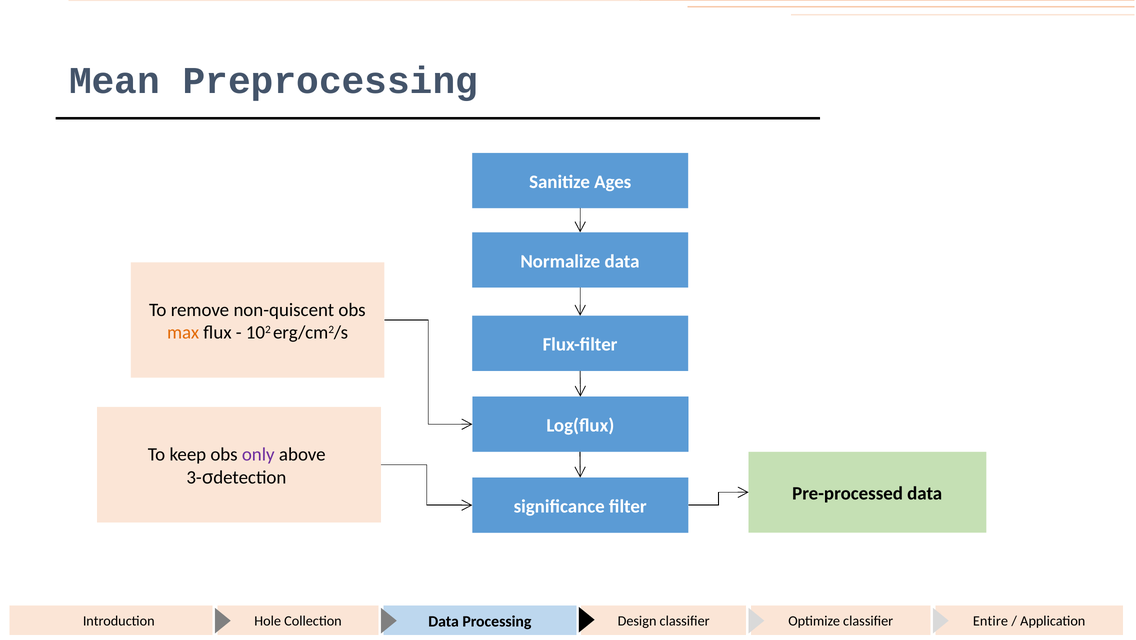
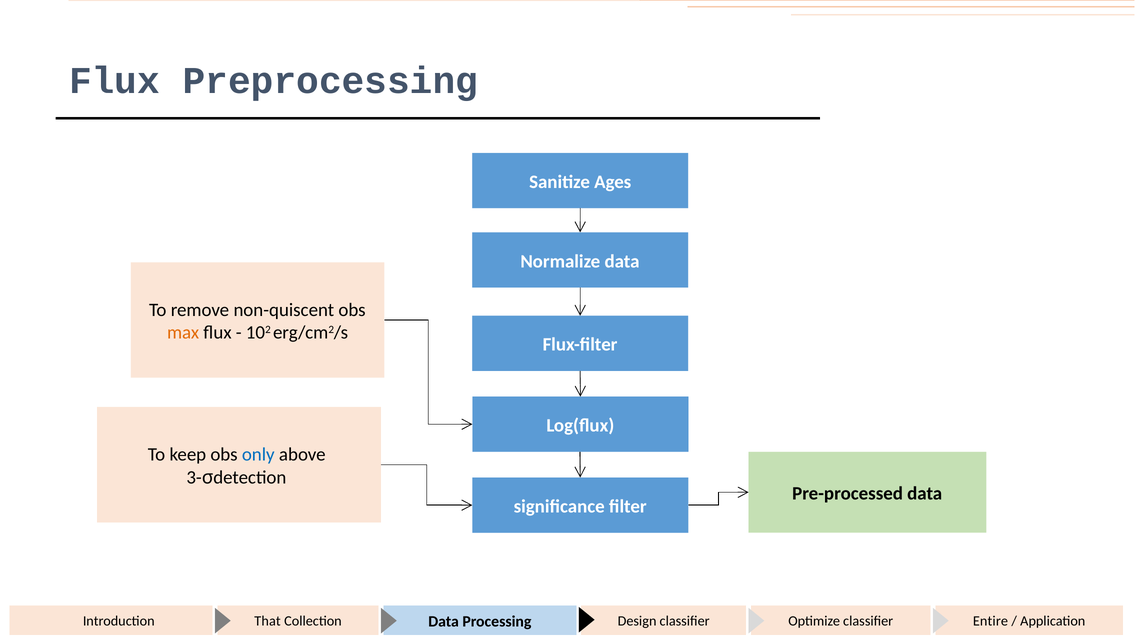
Mean at (114, 81): Mean -> Flux
only colour: purple -> blue
Hole: Hole -> That
